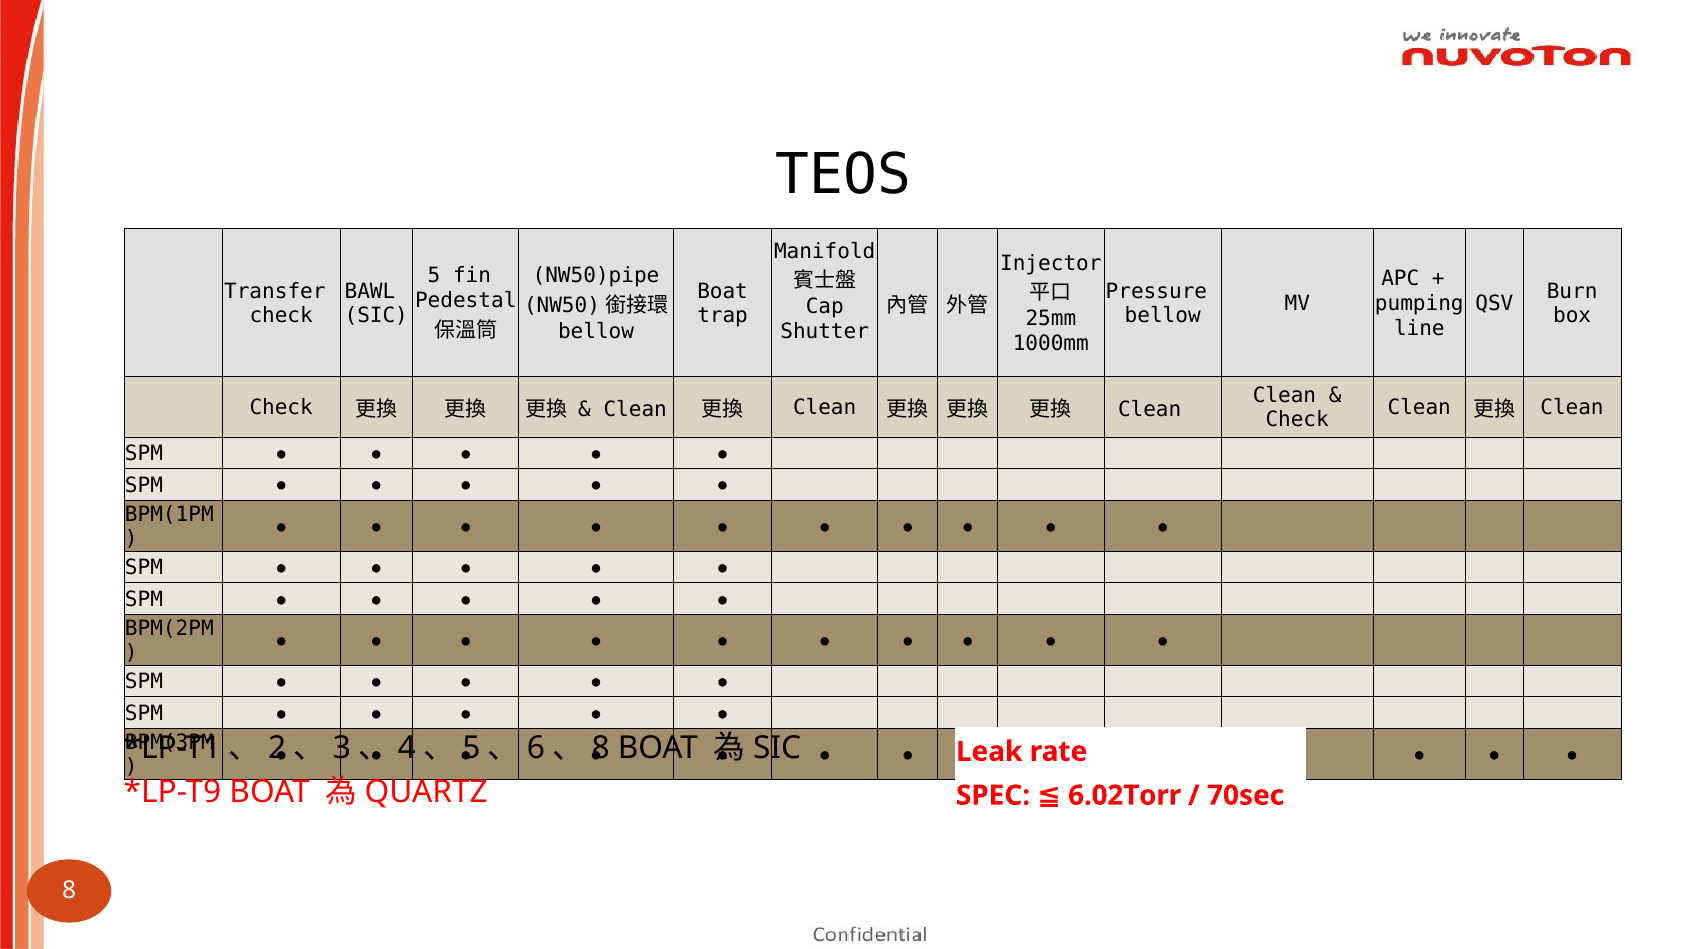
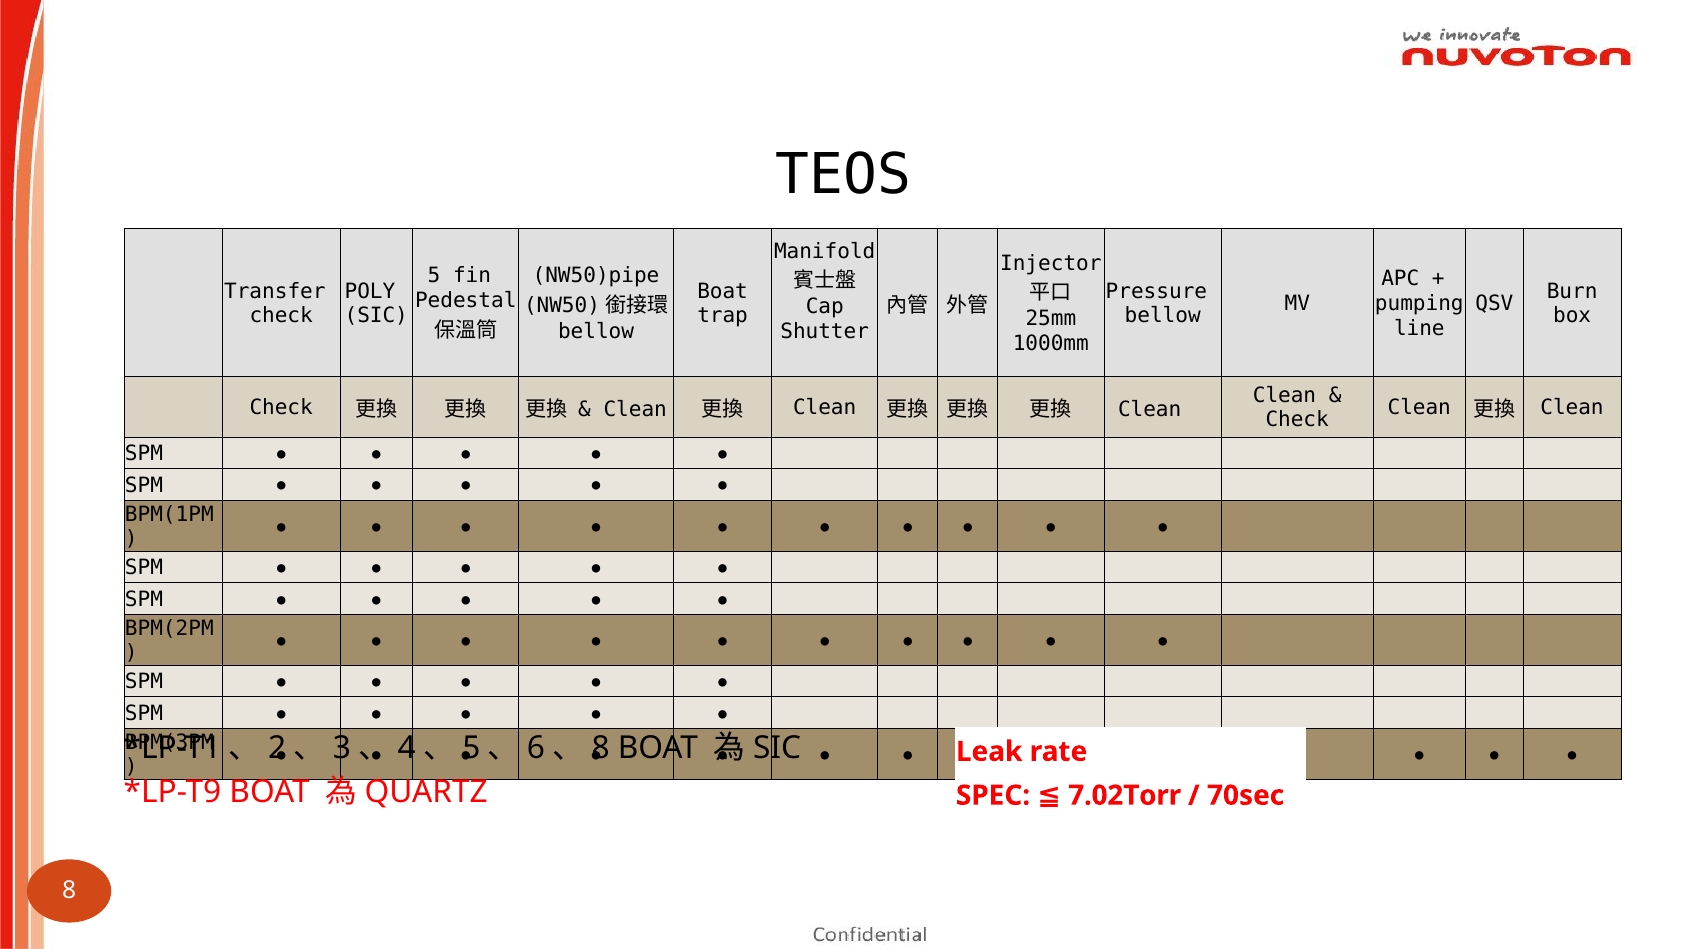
BAWL: BAWL -> POLY
6.02Torr: 6.02Torr -> 7.02Torr
